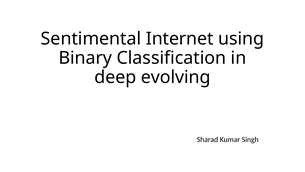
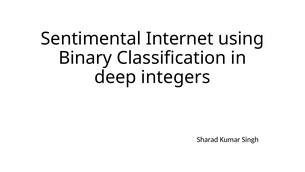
evolving: evolving -> integers
